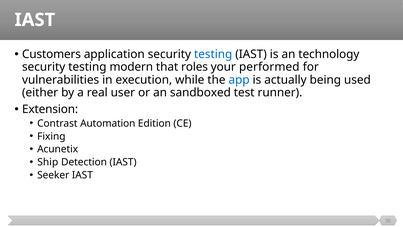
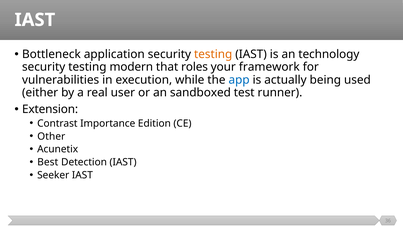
Customers: Customers -> Bottleneck
testing at (213, 54) colour: blue -> orange
performed: performed -> framework
Automation: Automation -> Importance
Fixing: Fixing -> Other
Ship: Ship -> Best
